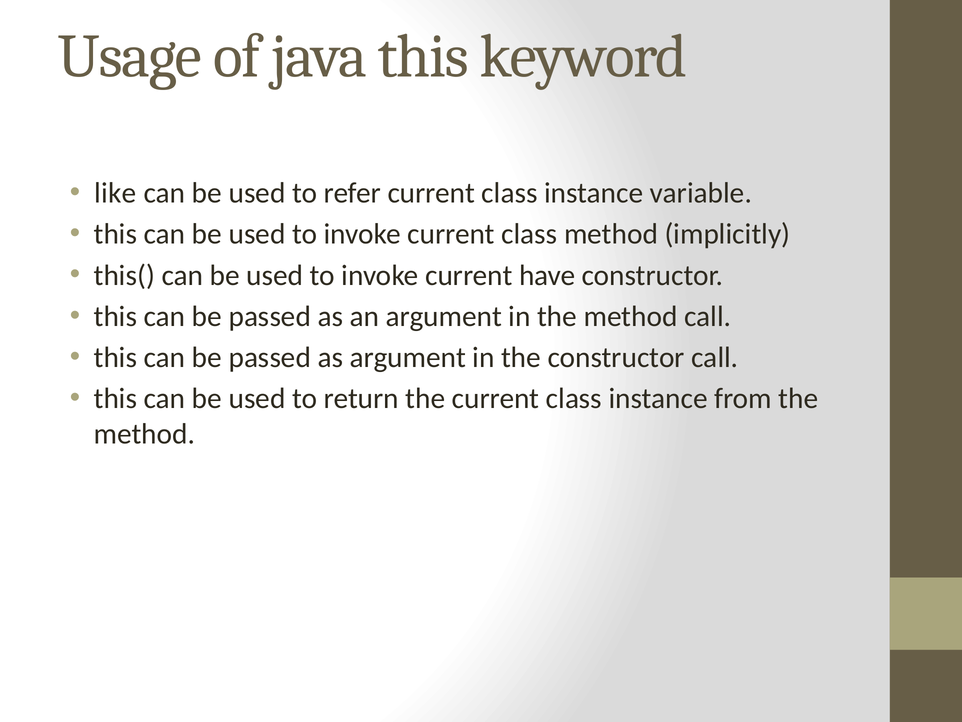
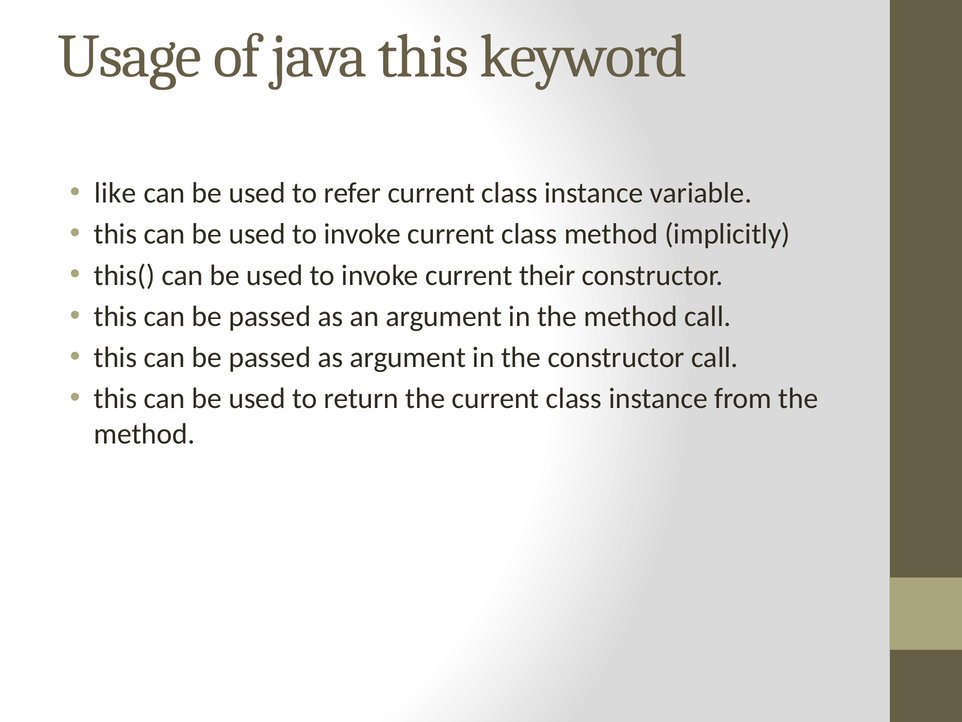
have: have -> their
